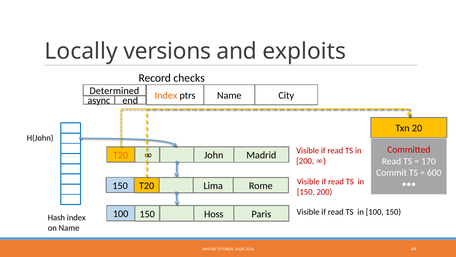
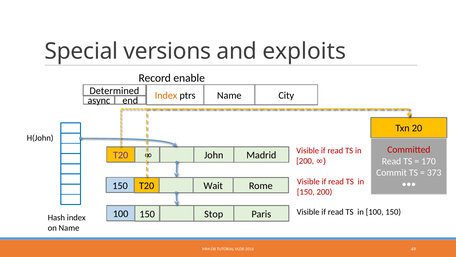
Locally: Locally -> Special
checks: checks -> enable
T20 at (121, 155) colour: orange -> purple
600: 600 -> 373
Lima: Lima -> Wait
Hoss: Hoss -> Stop
